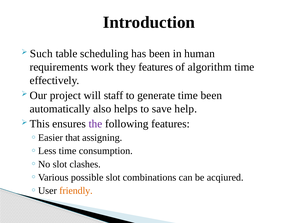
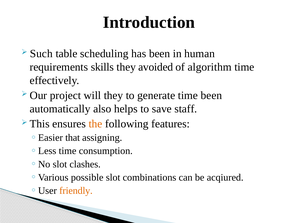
work: work -> skills
they features: features -> avoided
will staff: staff -> they
help: help -> staff
the colour: purple -> orange
